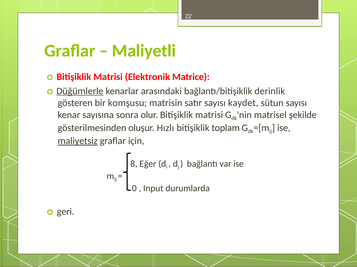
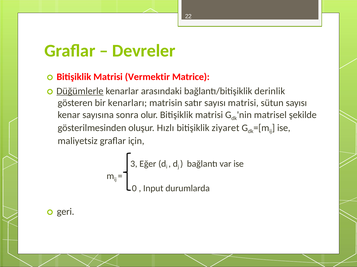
Maliyetli: Maliyetli -> Devreler
Elektronik: Elektronik -> Vermektir
komşusu: komşusu -> kenarları
sayısı kaydet: kaydet -> matrisi
toplam: toplam -> ziyaret
maliyetsiz underline: present -> none
8: 8 -> 3
